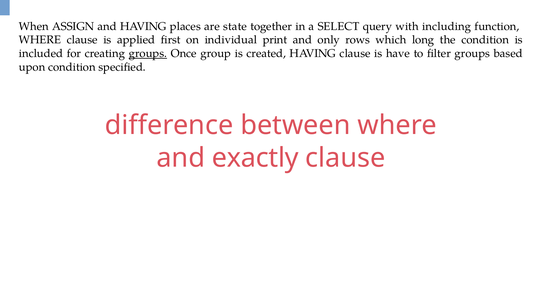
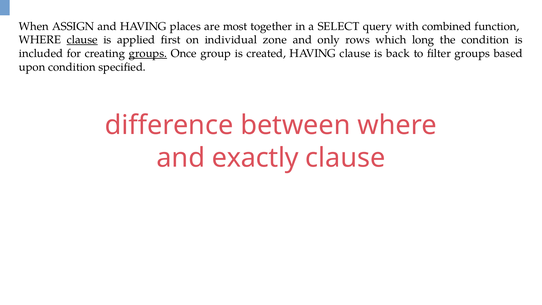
state: state -> most
including: including -> combined
clause at (82, 40) underline: none -> present
print: print -> zone
have: have -> back
